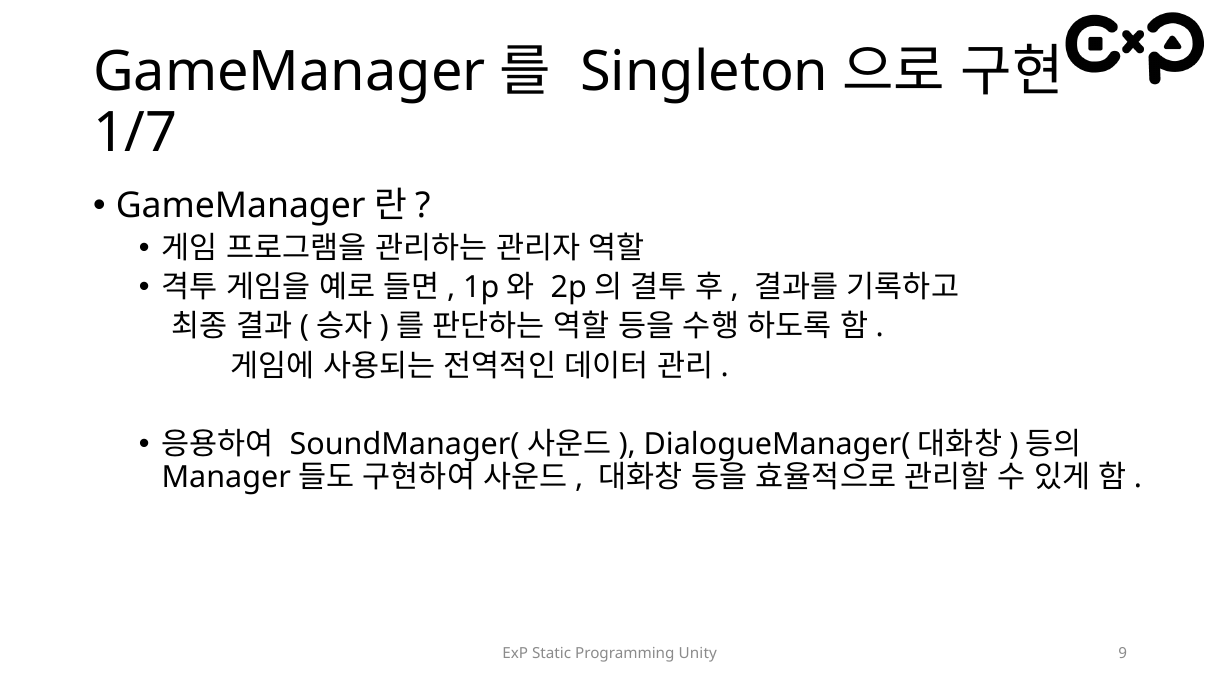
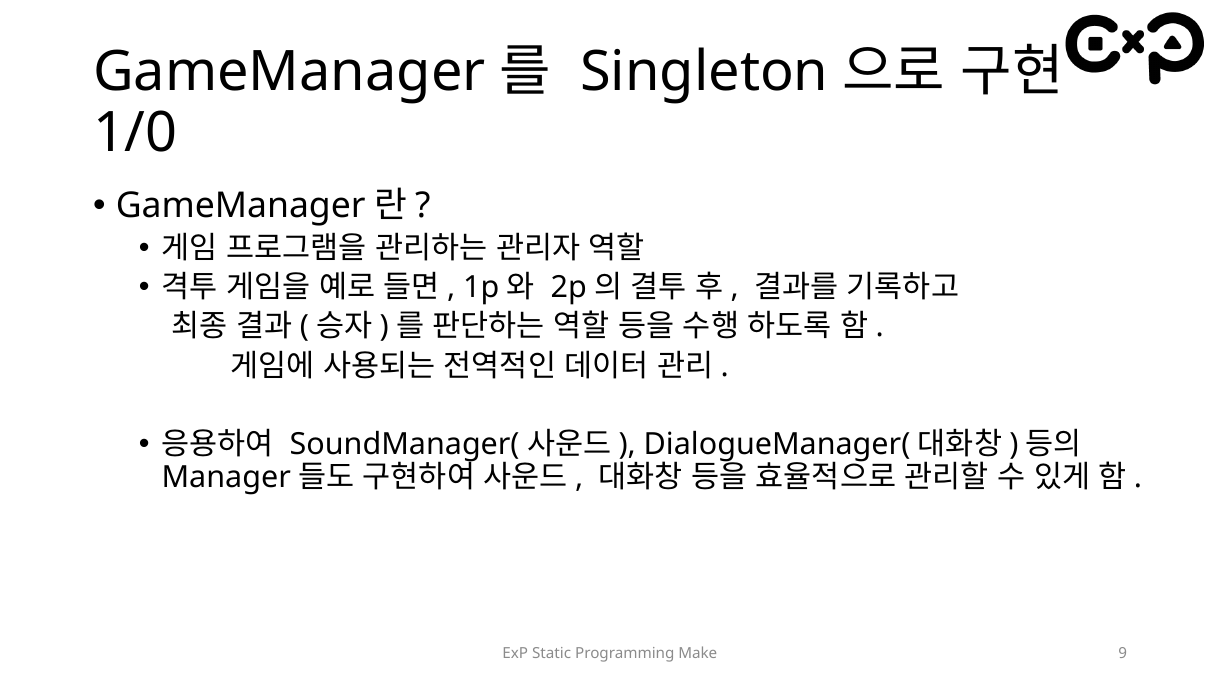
1/7: 1/7 -> 1/0
Unity: Unity -> Make
